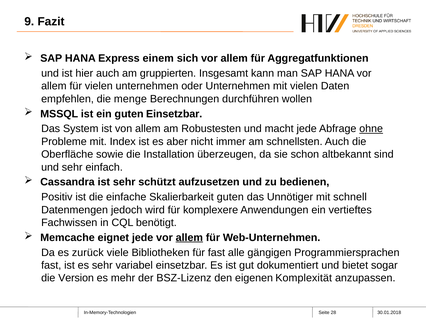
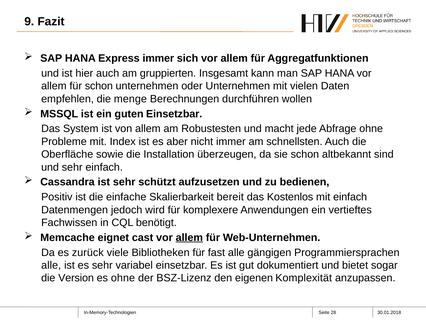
Express einem: einem -> immer
für vielen: vielen -> schon
ohne at (371, 129) underline: present -> none
Skalierbarkeit guten: guten -> bereit
Unnötiger: Unnötiger -> Kostenlos
mit schnell: schnell -> einfach
eignet jede: jede -> cast
fast at (51, 265): fast -> alle
es mehr: mehr -> ohne
